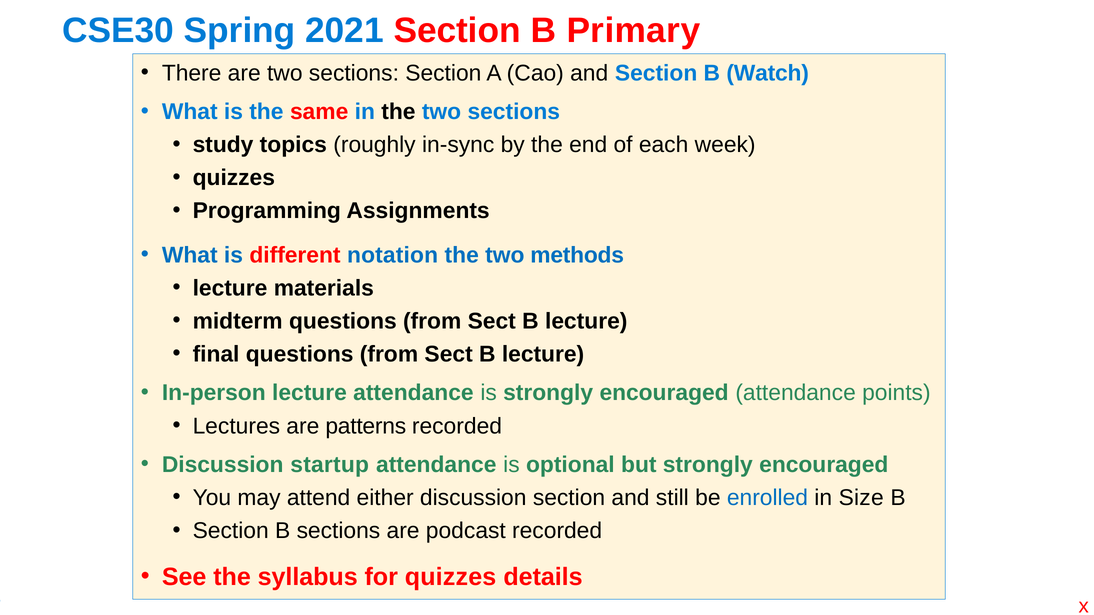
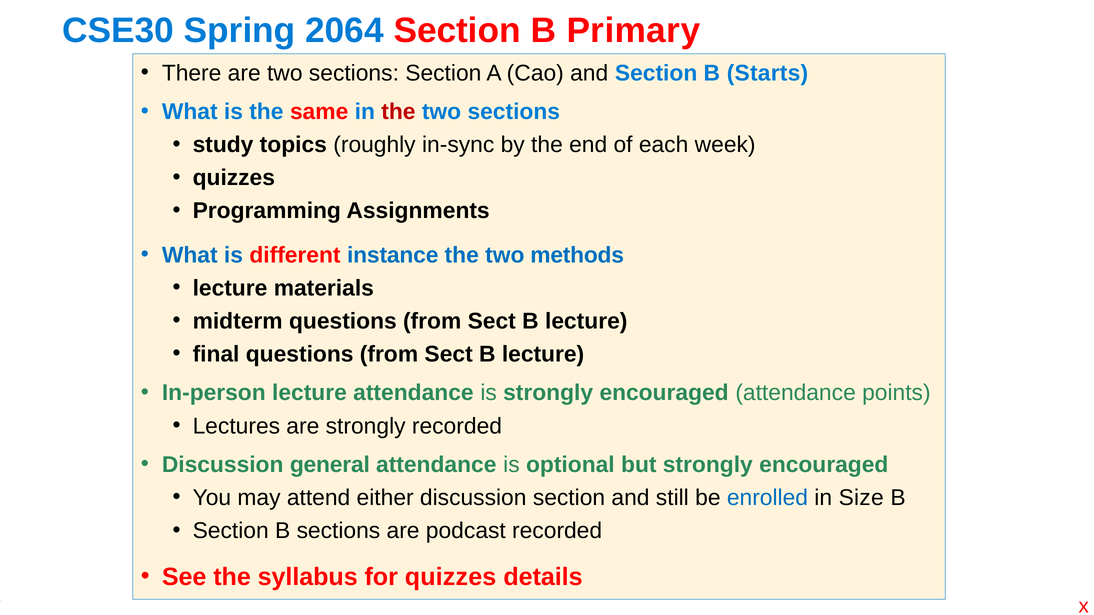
2021: 2021 -> 2064
Watch: Watch -> Starts
the at (398, 112) colour: black -> red
notation: notation -> instance
are patterns: patterns -> strongly
startup: startup -> general
